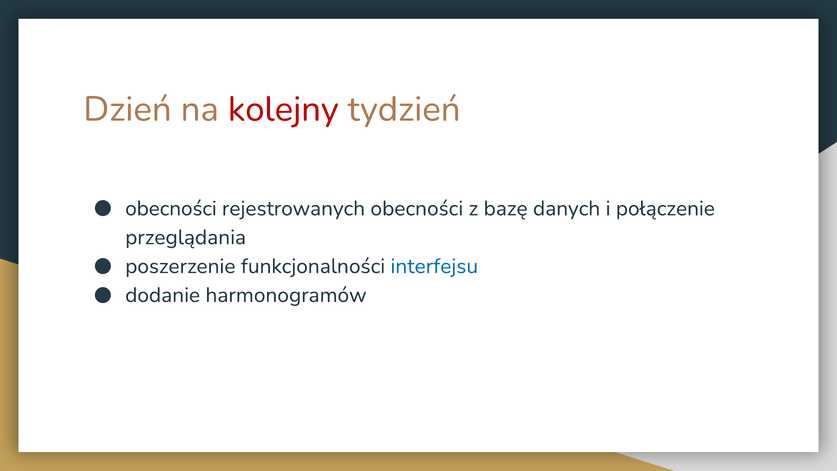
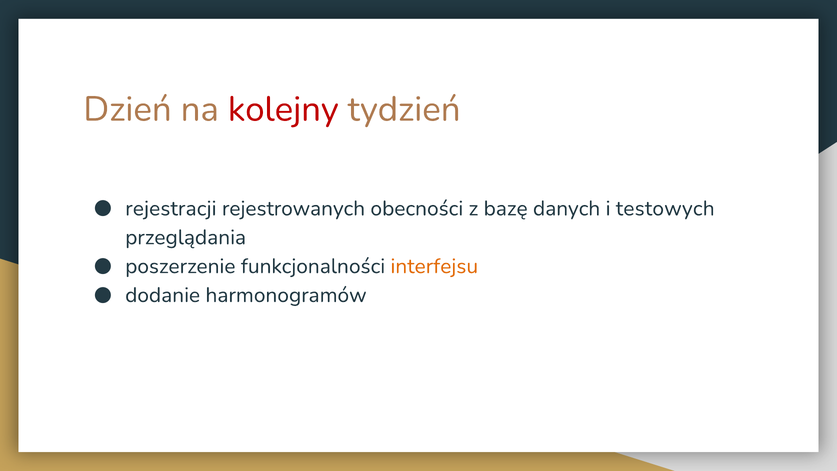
obecności at (171, 208): obecności -> rejestracji
połączenie: połączenie -> testowych
interfejsu colour: blue -> orange
